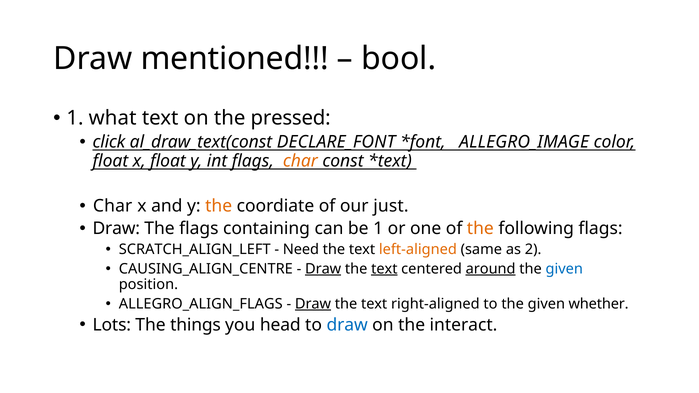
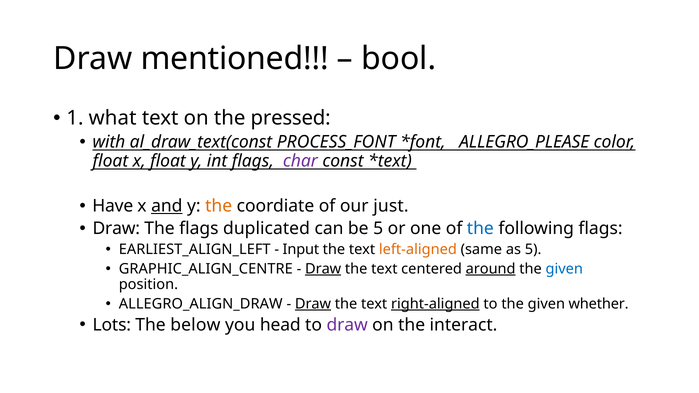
click: click -> with
DECLARE_FONT: DECLARE_FONT -> PROCESS_FONT
ALLEGRO_IMAGE: ALLEGRO_IMAGE -> ALLEGRO_PLEASE
char at (300, 161) colour: orange -> purple
Char at (113, 206): Char -> Have
and underline: none -> present
containing: containing -> duplicated
be 1: 1 -> 5
the at (480, 229) colour: orange -> blue
SCRATCH_ALIGN_LEFT: SCRATCH_ALIGN_LEFT -> EARLIEST_ALIGN_LEFT
Need: Need -> Input
as 2: 2 -> 5
CAUSING_ALIGN_CENTRE: CAUSING_ALIGN_CENTRE -> GRAPHIC_ALIGN_CENTRE
text at (384, 269) underline: present -> none
ALLEGRO_ALIGN_FLAGS: ALLEGRO_ALIGN_FLAGS -> ALLEGRO_ALIGN_DRAW
right-aligned underline: none -> present
things: things -> below
draw at (347, 325) colour: blue -> purple
